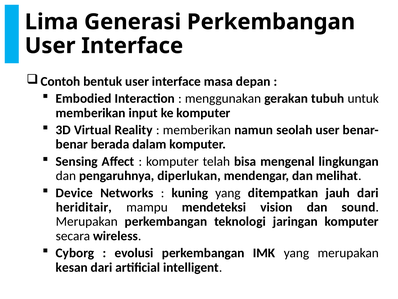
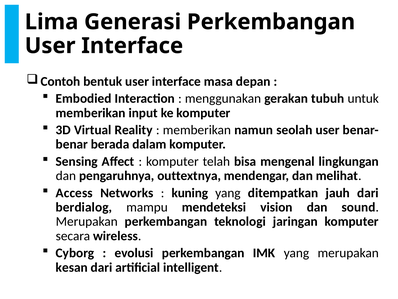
diperlukan: diperlukan -> outtextnya
Device: Device -> Access
heriditair: heriditair -> berdialog
